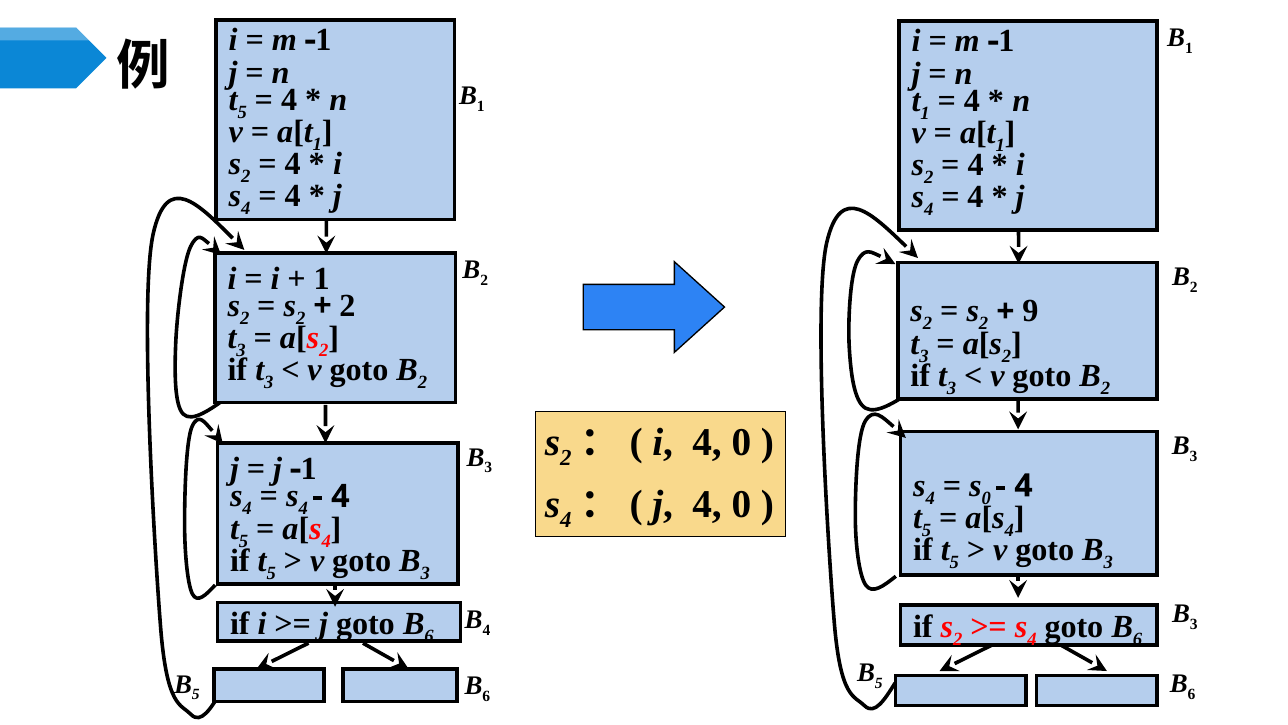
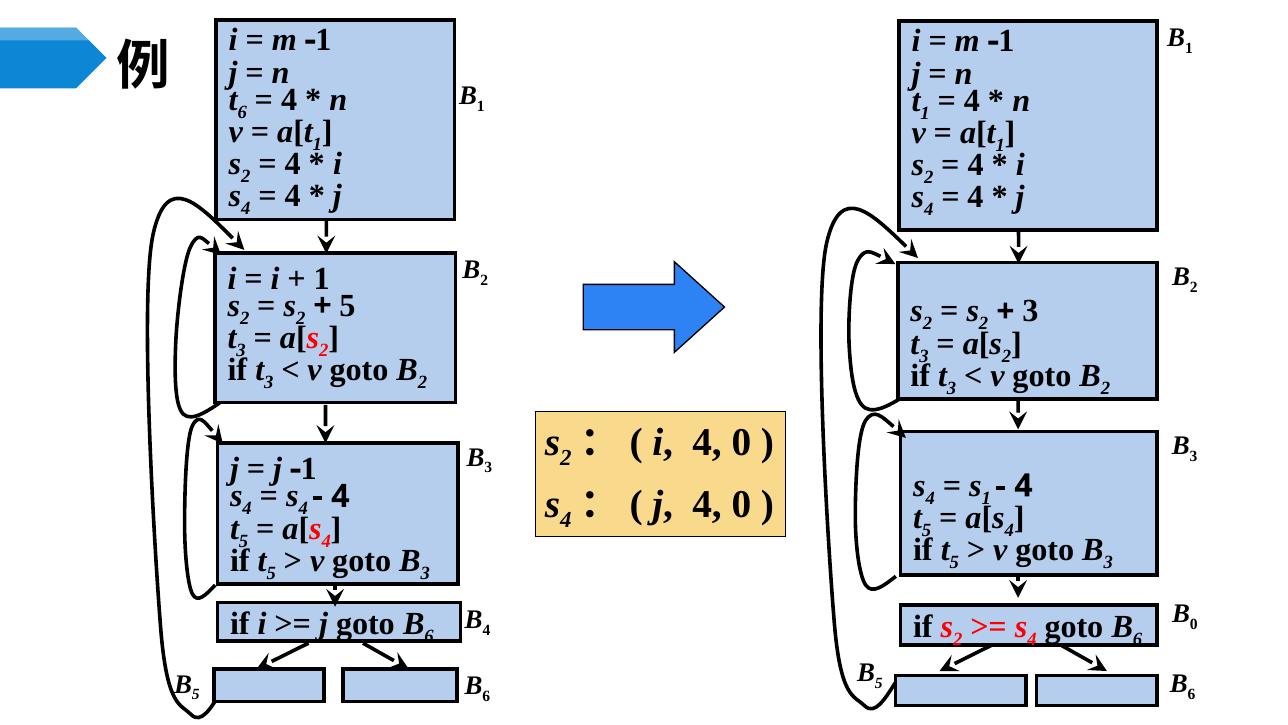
5 at (242, 112): 5 -> 6
2 at (348, 305): 2 -> 5
9 at (1030, 311): 9 -> 3
0 at (986, 498): 0 -> 1
3 at (1194, 624): 3 -> 0
